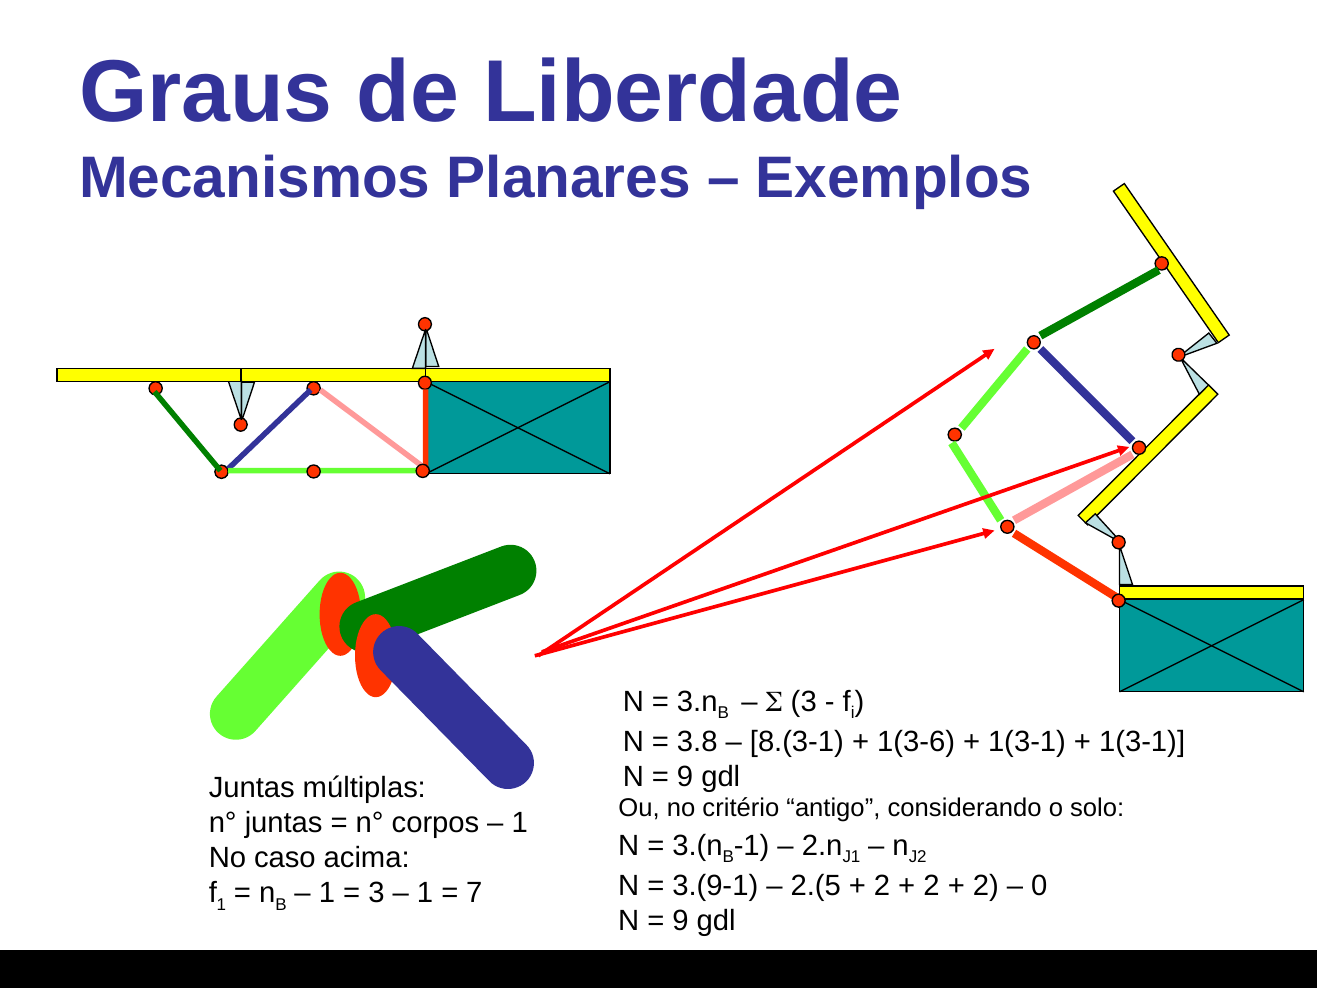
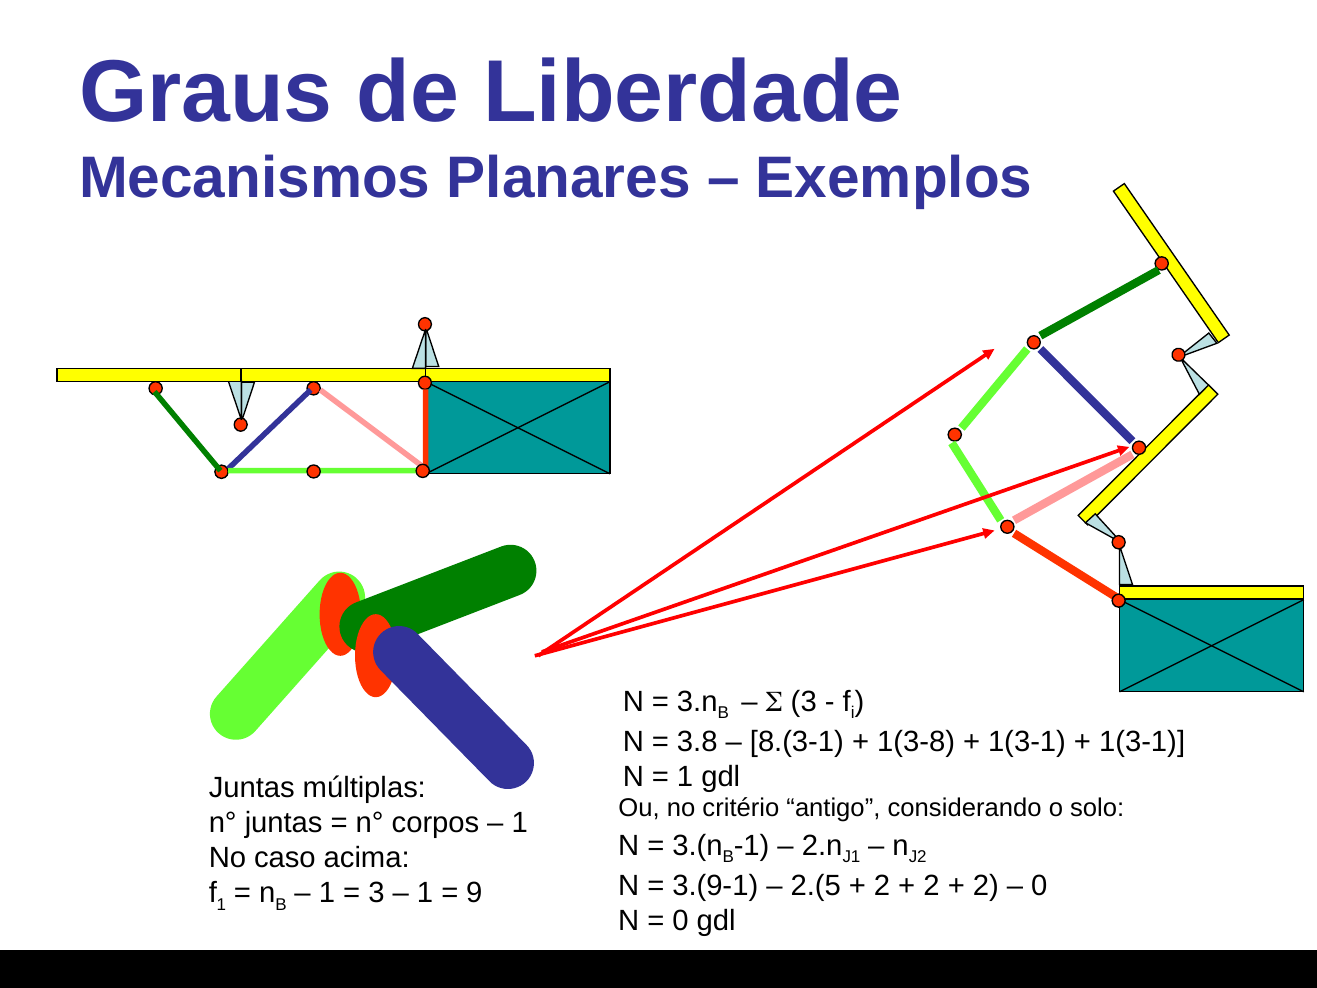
1(3-6: 1(3-6 -> 1(3-8
9 at (685, 777): 9 -> 1
7: 7 -> 9
9 at (680, 921): 9 -> 0
